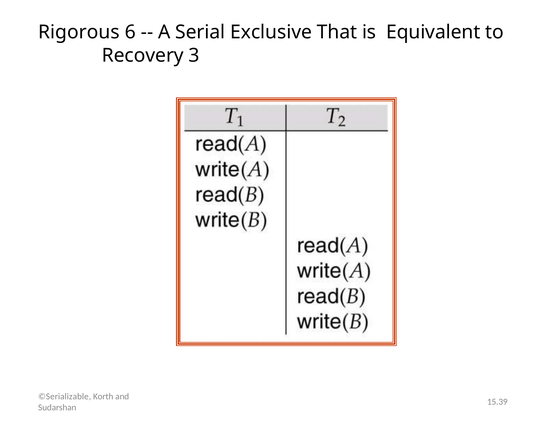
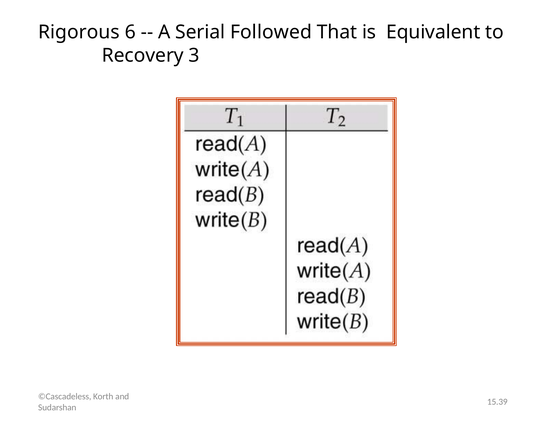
Exclusive: Exclusive -> Followed
©Serializable: ©Serializable -> ©Cascadeless
